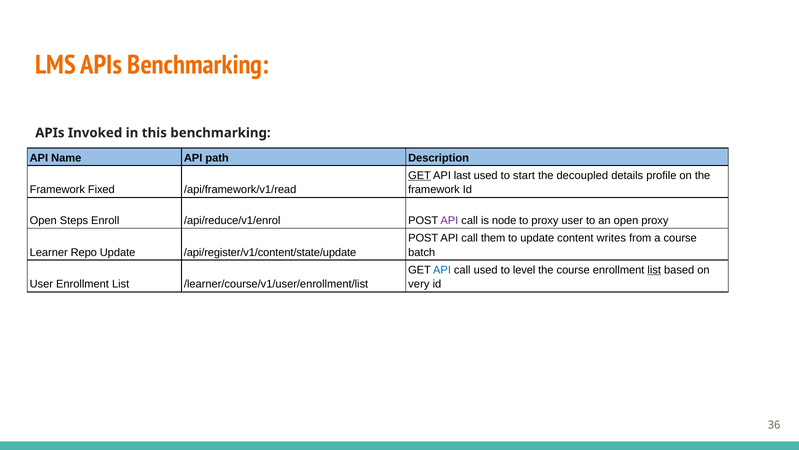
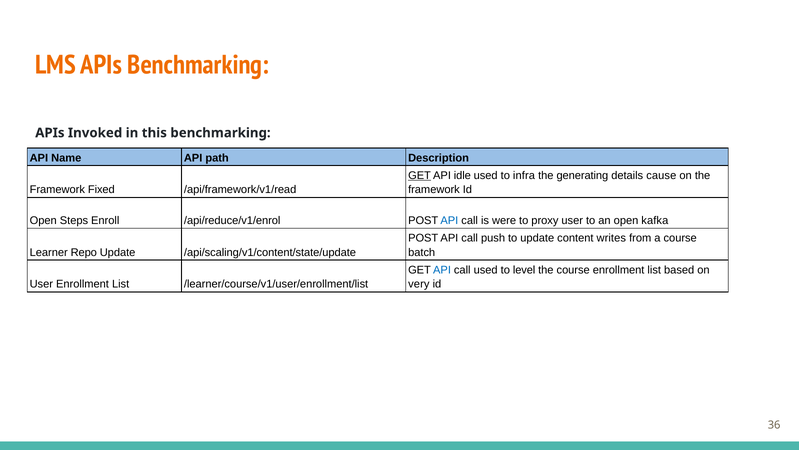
last: last -> idle
start: start -> infra
decoupled: decoupled -> generating
profile: profile -> cause
API at (449, 220) colour: purple -> blue
node: node -> were
open proxy: proxy -> kafka
them: them -> push
/api/register/v1/content/state/update: /api/register/v1/content/state/update -> /api/scaling/v1/content/state/update
list at (654, 270) underline: present -> none
